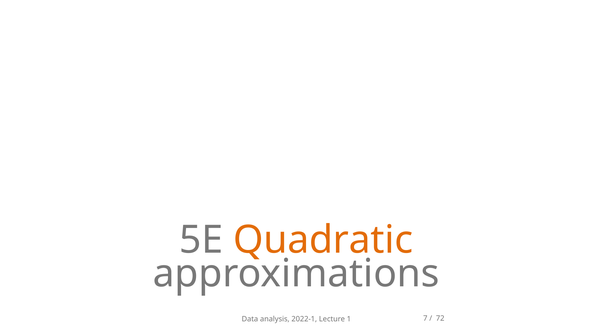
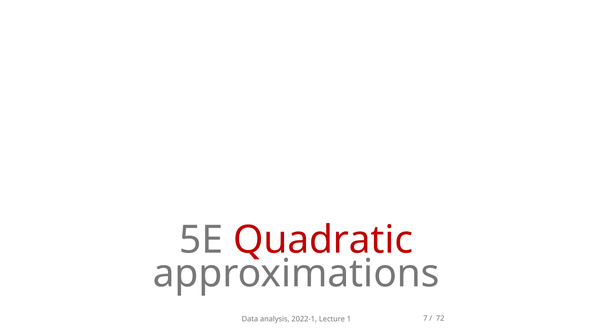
Quadratic colour: orange -> red
